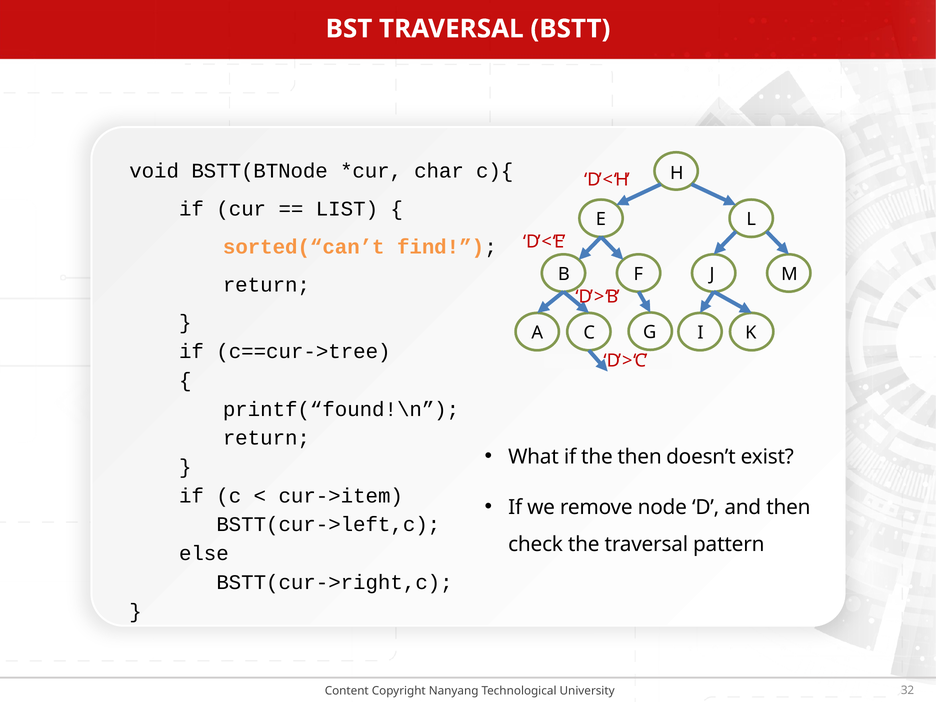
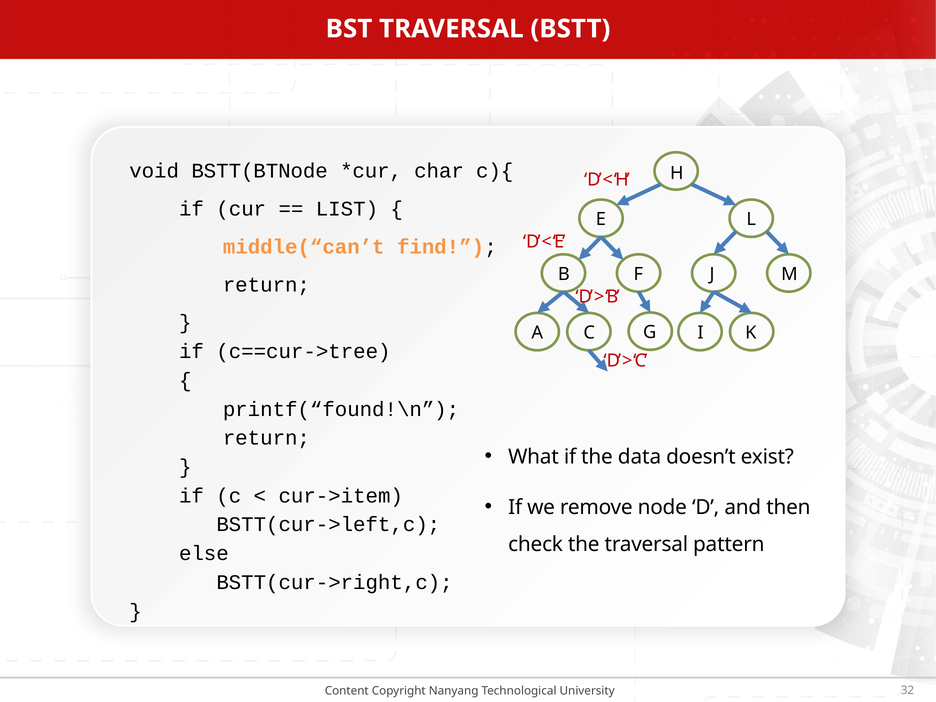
sorted(“can’t: sorted(“can’t -> middle(“can’t
the then: then -> data
